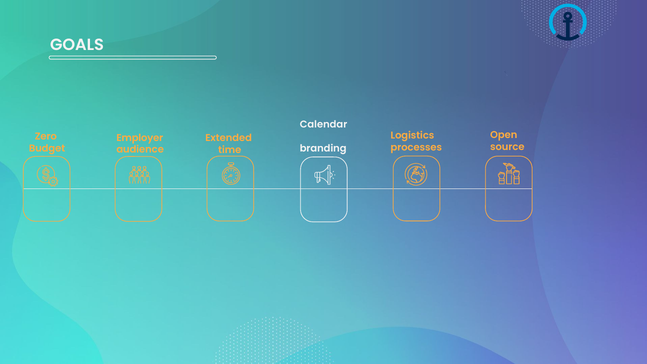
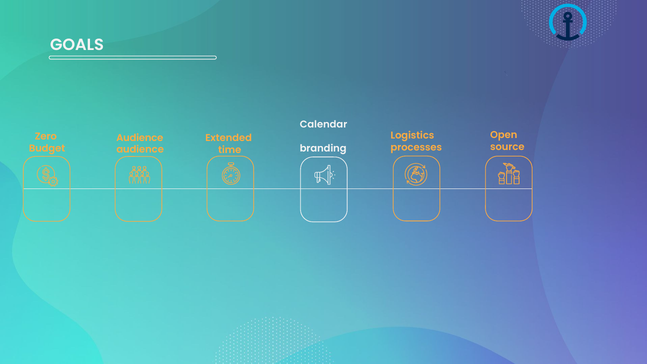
Employer at (140, 138): Employer -> Audience
